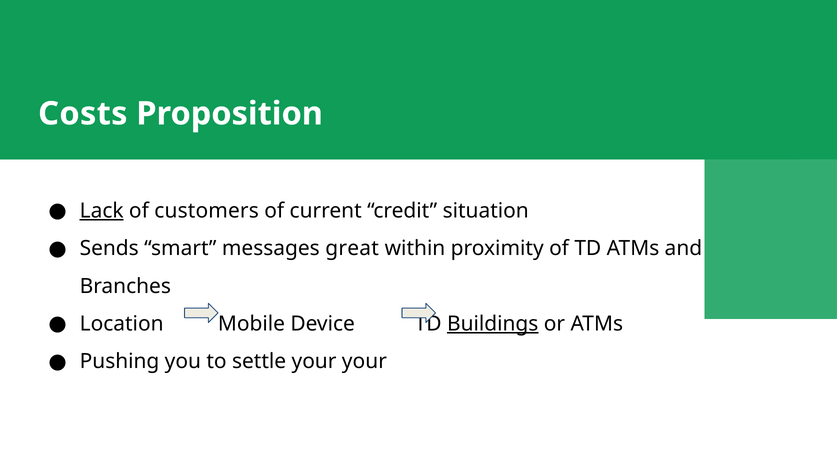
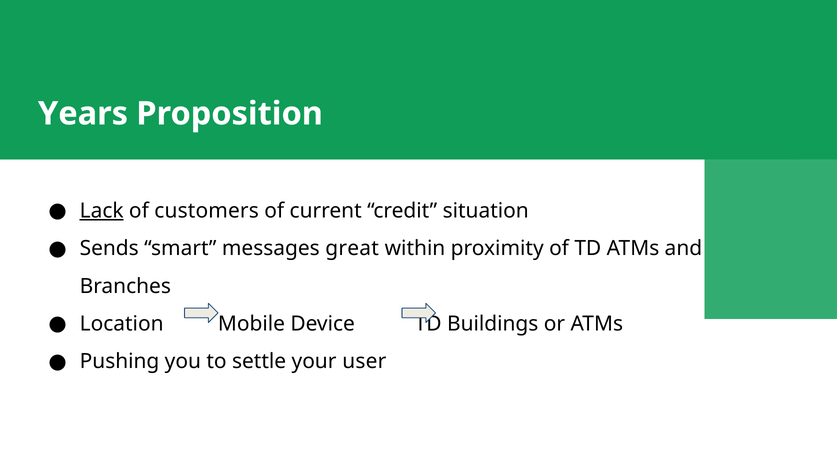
Costs: Costs -> Years
Buildings underline: present -> none
your your: your -> user
